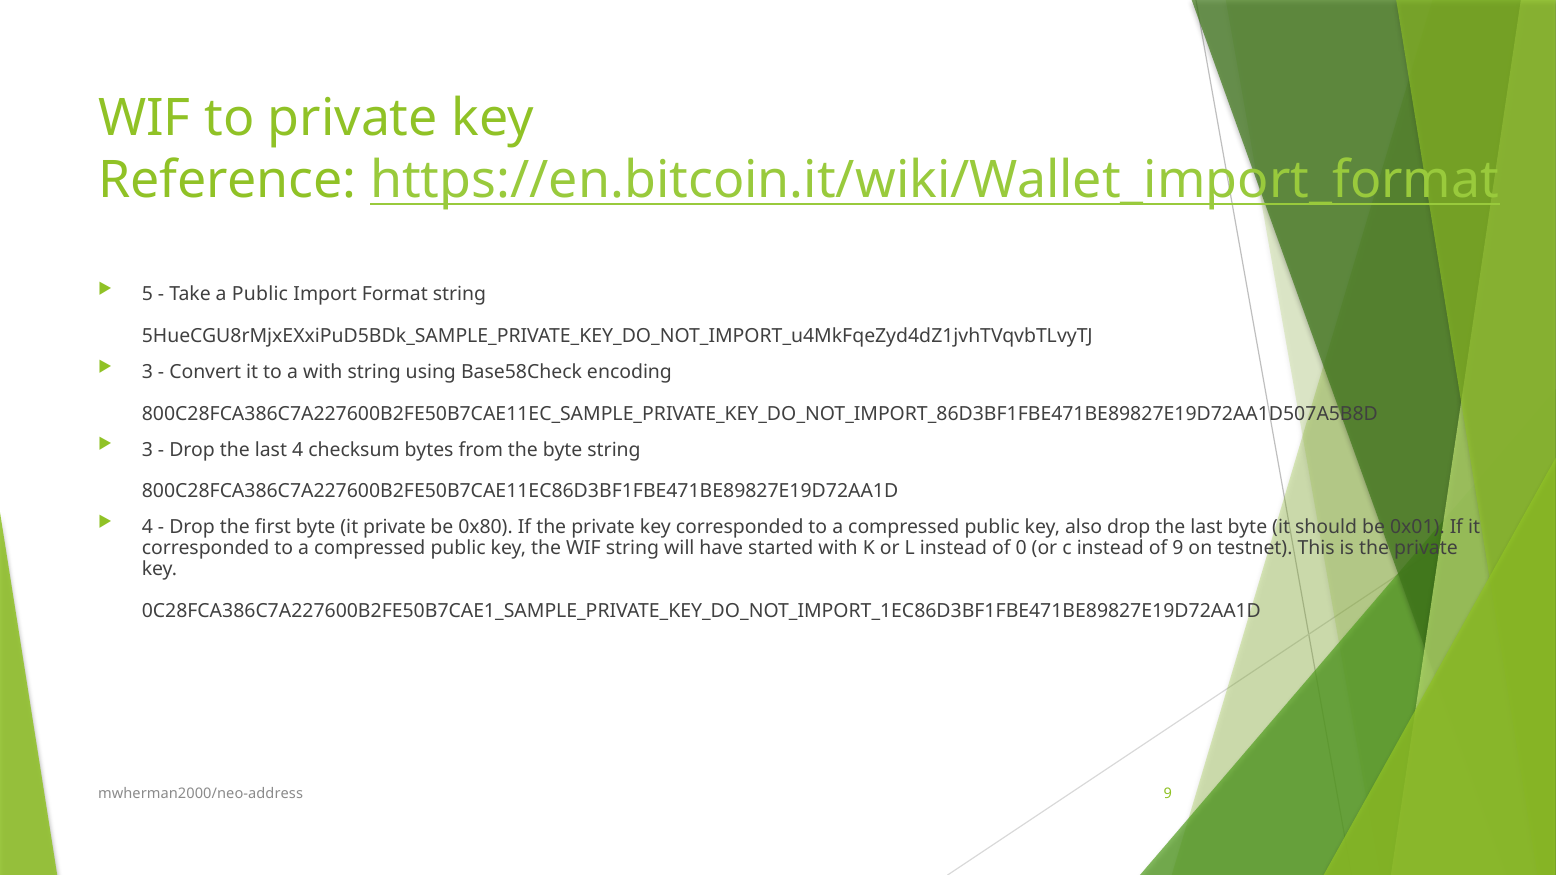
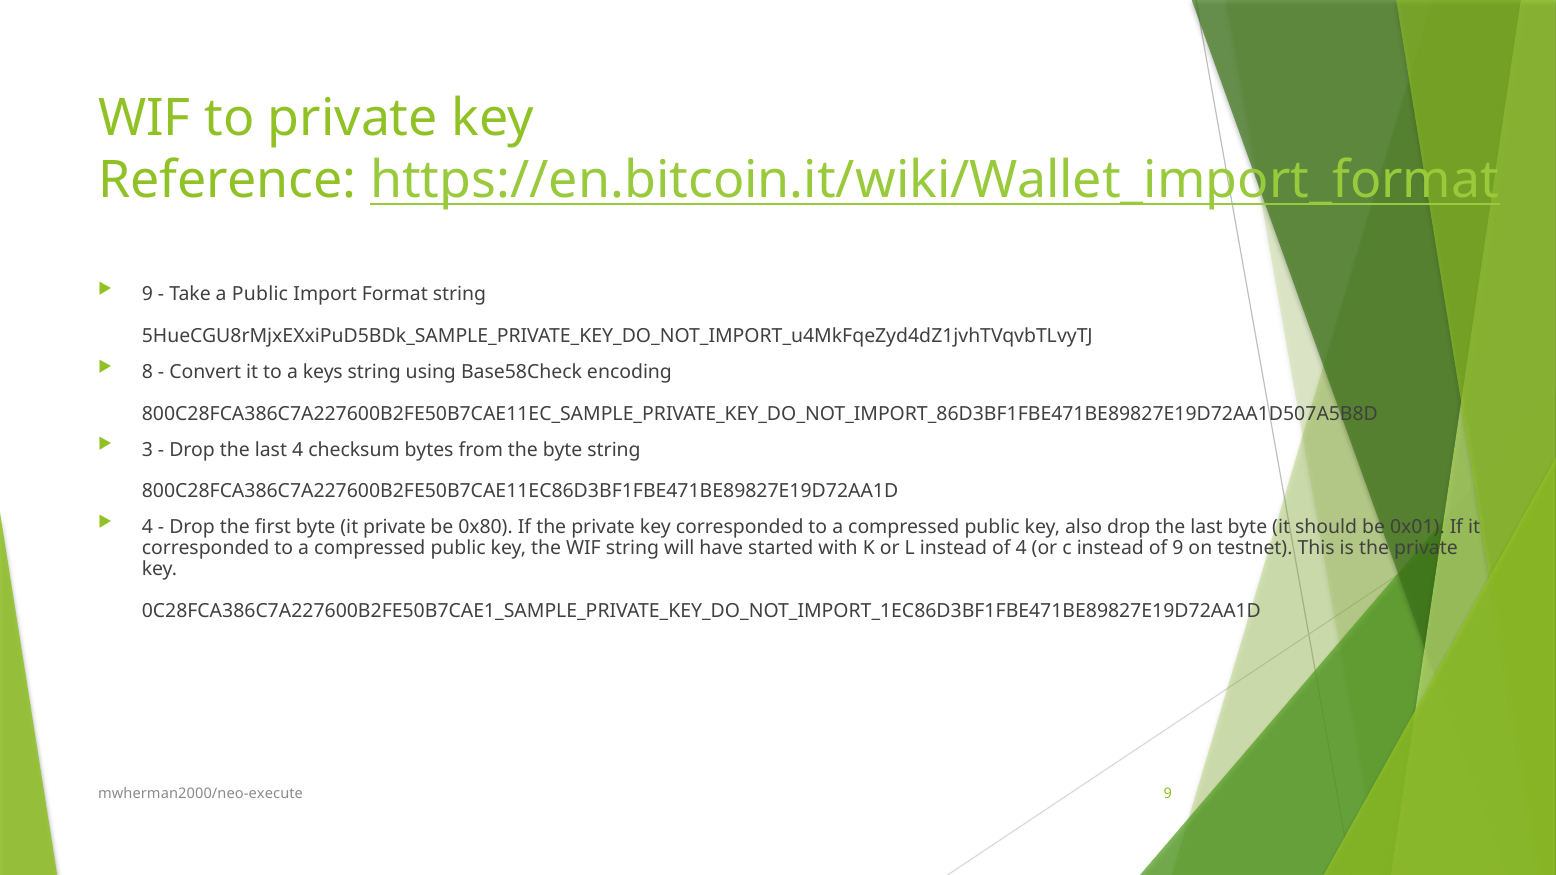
5 at (147, 295): 5 -> 9
3 at (147, 372): 3 -> 8
a with: with -> keys
of 0: 0 -> 4
mwherman2000/neo-address: mwherman2000/neo-address -> mwherman2000/neo-execute
